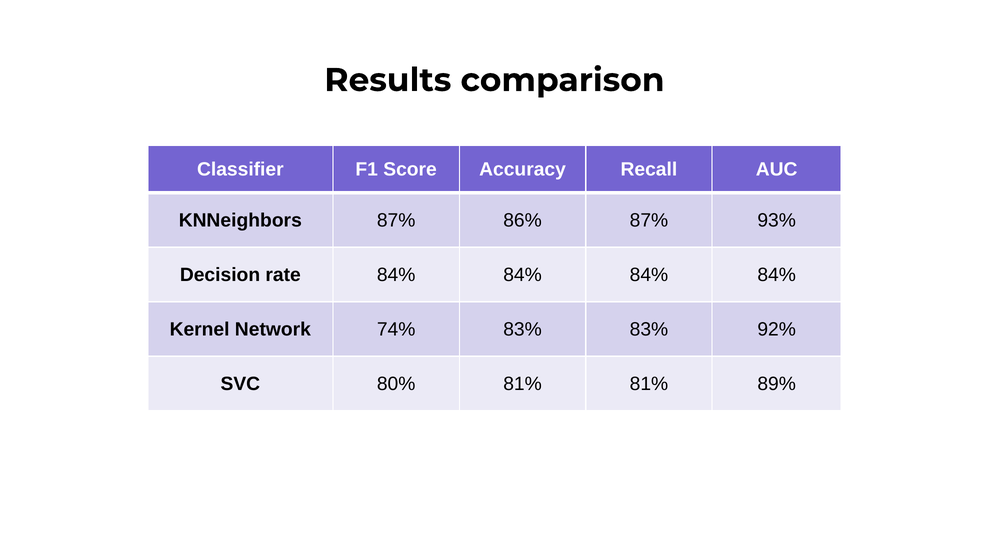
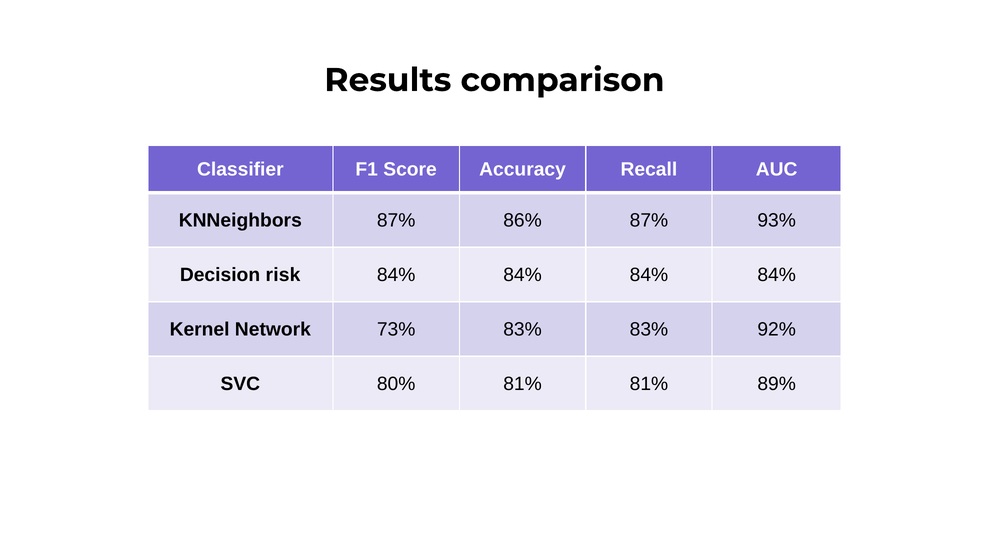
rate: rate -> risk
74%: 74% -> 73%
